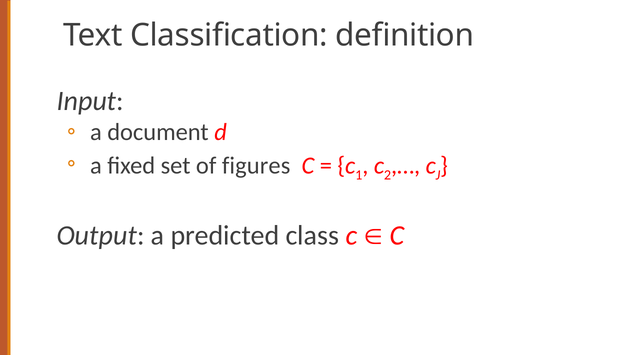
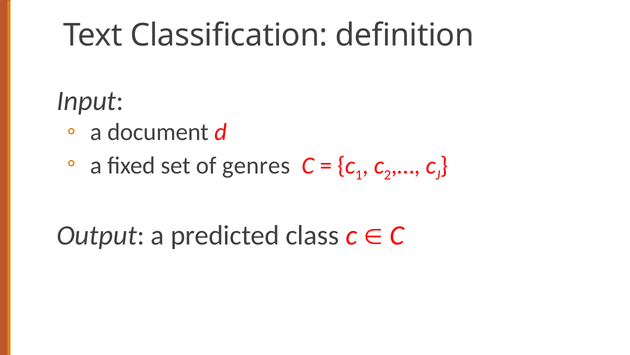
figures: figures -> genres
